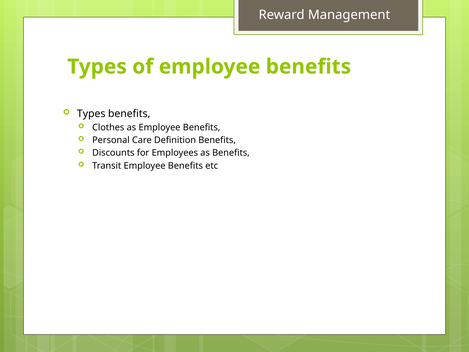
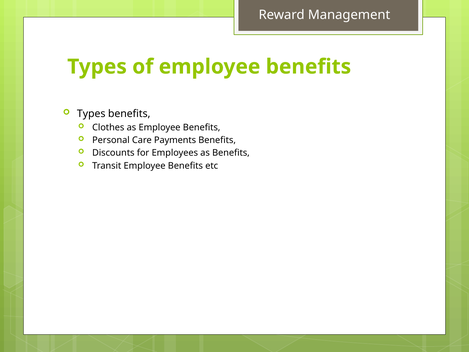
Definition: Definition -> Payments
